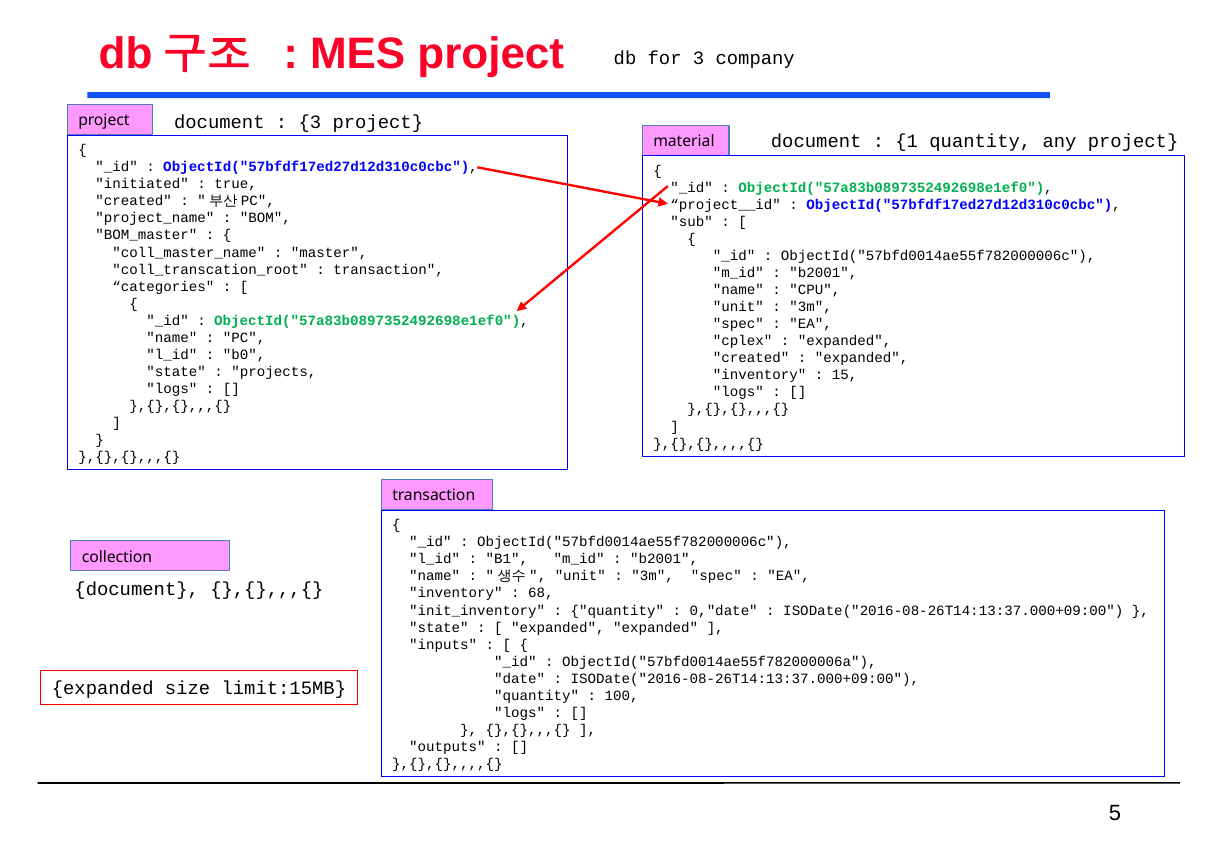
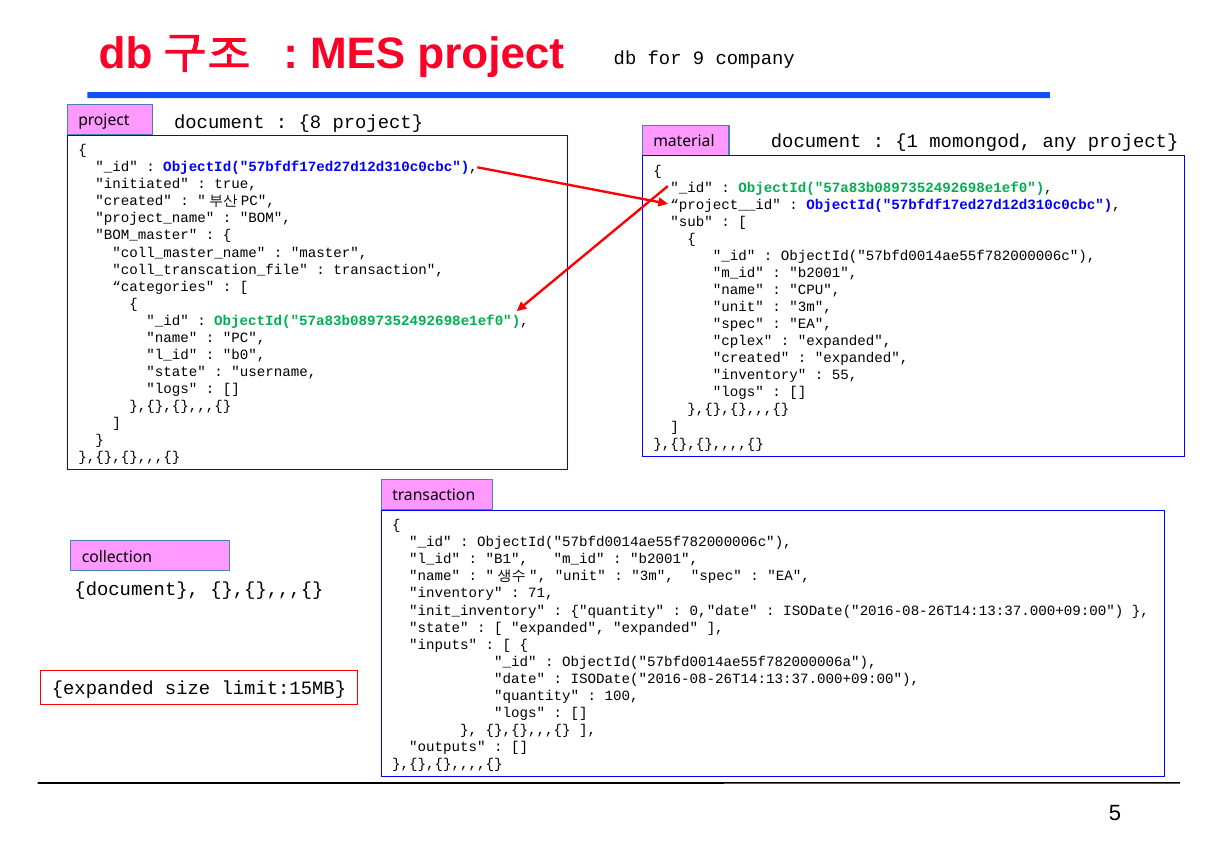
for 3: 3 -> 9
3 at (310, 122): 3 -> 8
1 quantity: quantity -> momongod
coll_transcation_root: coll_transcation_root -> coll_transcation_file
projects: projects -> username
15: 15 -> 55
68: 68 -> 71
